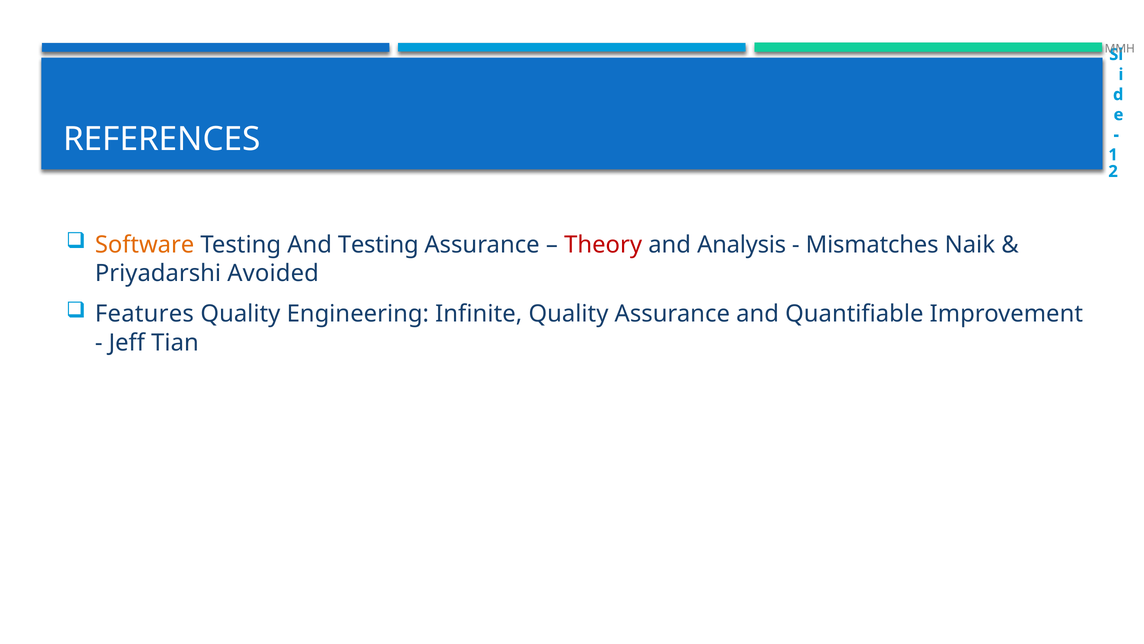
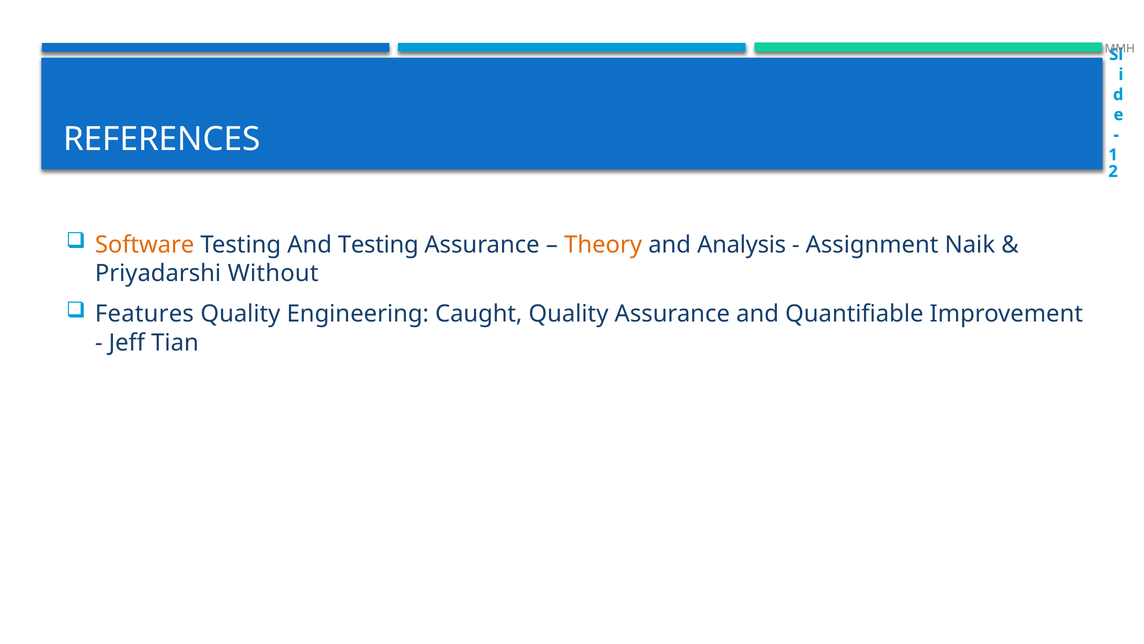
Theory colour: red -> orange
Mismatches: Mismatches -> Assignment
Avoided: Avoided -> Without
Infinite: Infinite -> Caught
